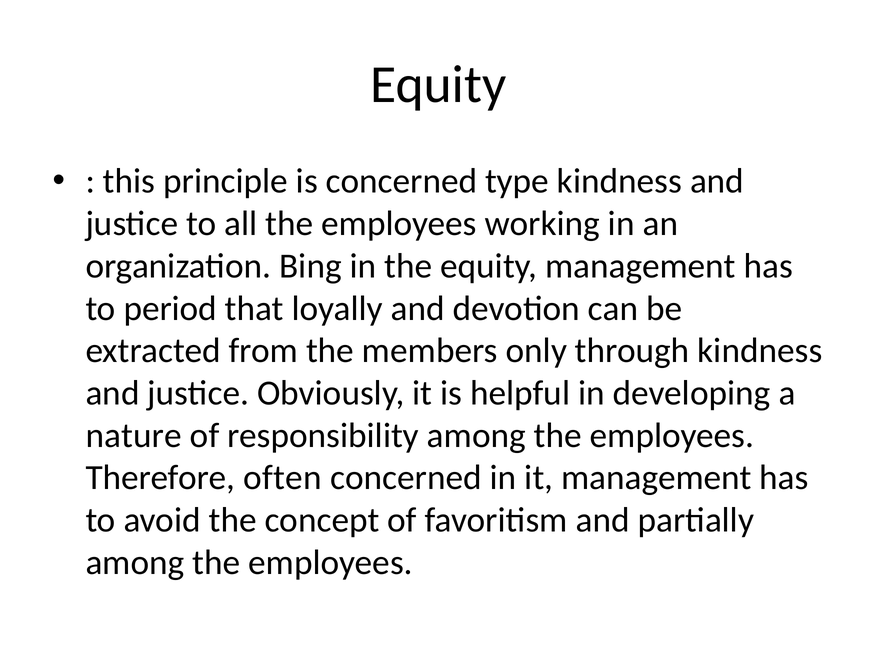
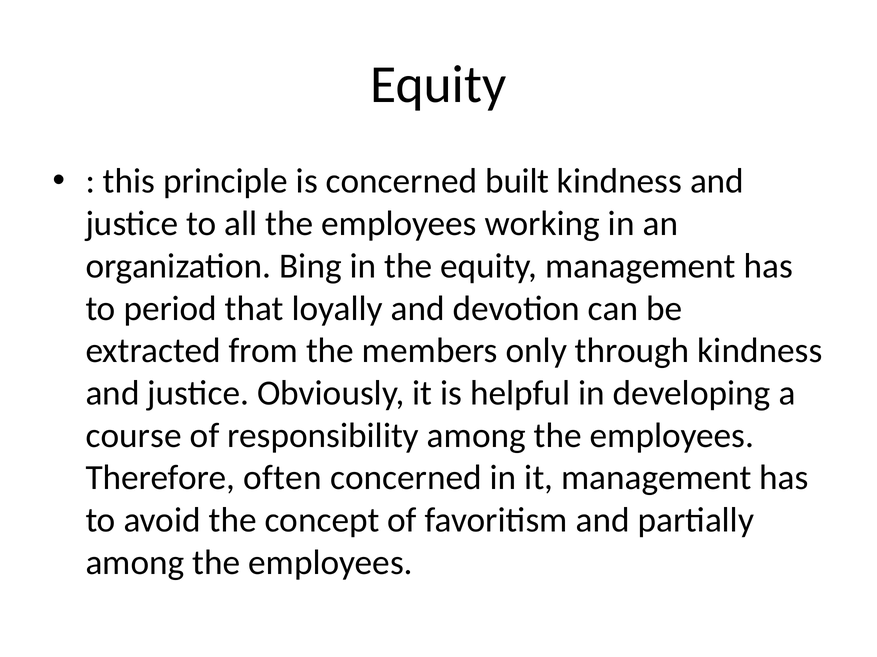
type: type -> built
nature: nature -> course
